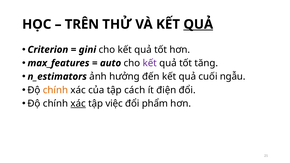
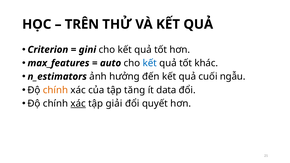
QUẢ at (198, 24) underline: present -> none
kết at (150, 63) colour: purple -> blue
tăng: tăng -> khác
cách: cách -> tăng
điện: điện -> data
việc: việc -> giải
phẩm: phẩm -> quyết
